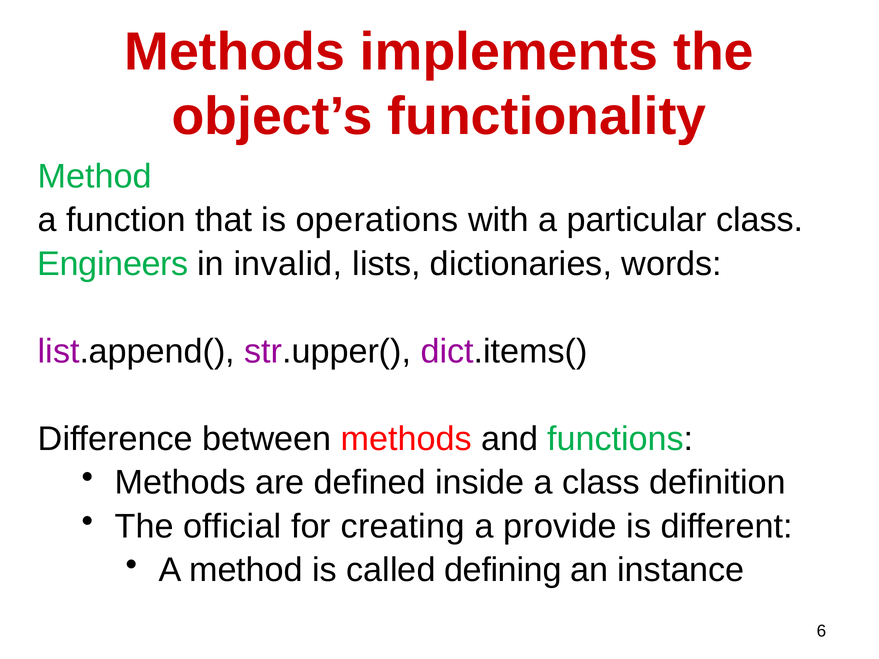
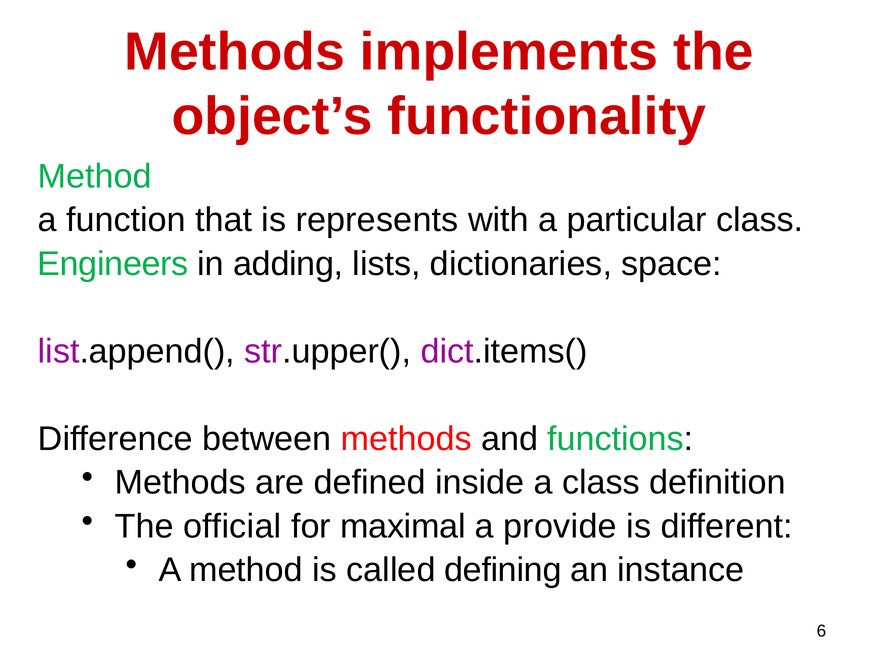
operations: operations -> represents
invalid: invalid -> adding
words: words -> space
creating: creating -> maximal
